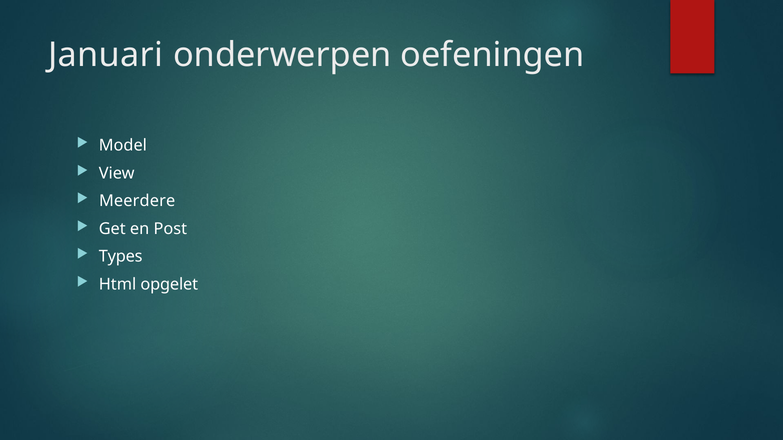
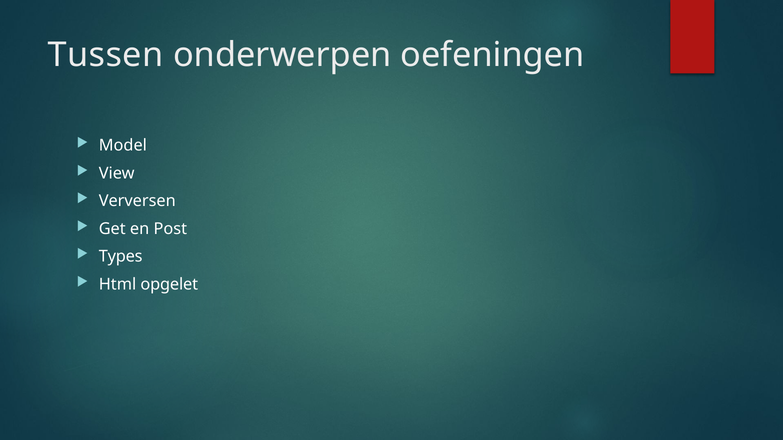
Januari: Januari -> Tussen
Meerdere: Meerdere -> Verversen
